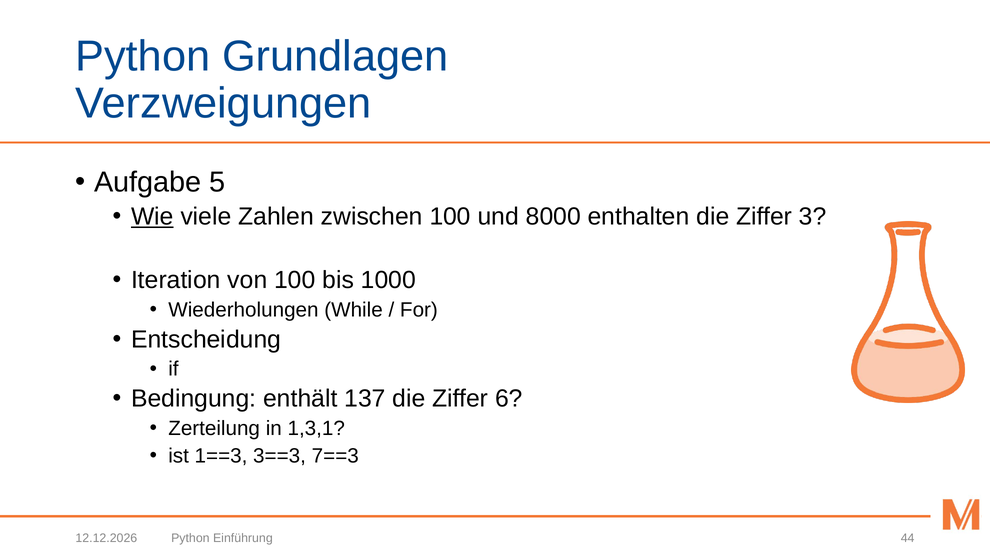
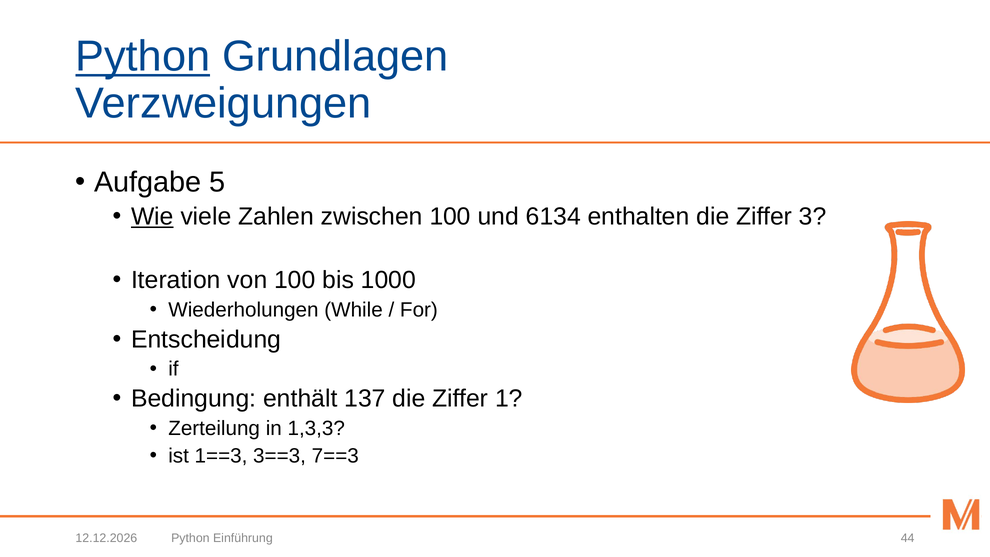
Python at (143, 56) underline: none -> present
8000: 8000 -> 6134
6: 6 -> 1
1,3,1: 1,3,1 -> 1,3,3
